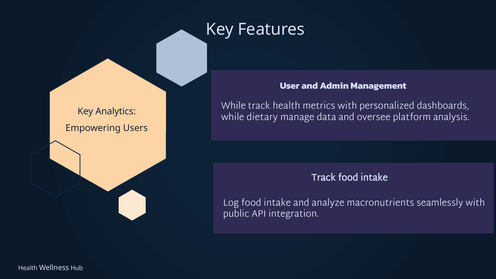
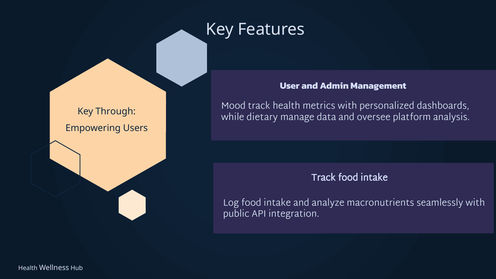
While at (233, 106): While -> Mood
Analytics: Analytics -> Through
